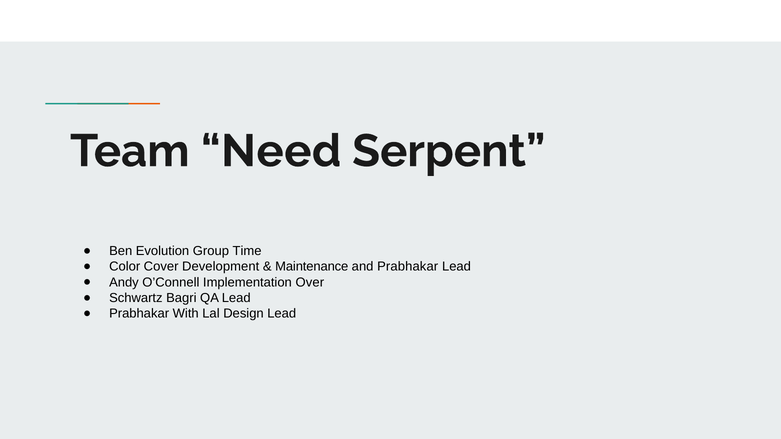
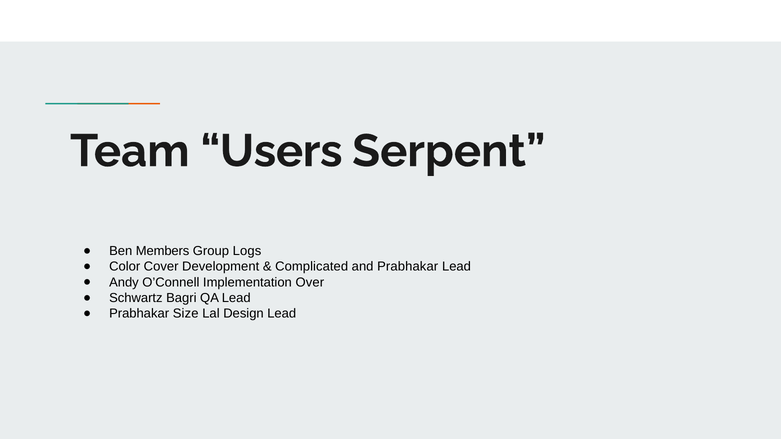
Need: Need -> Users
Evolution: Evolution -> Members
Time: Time -> Logs
Maintenance: Maintenance -> Complicated
With: With -> Size
